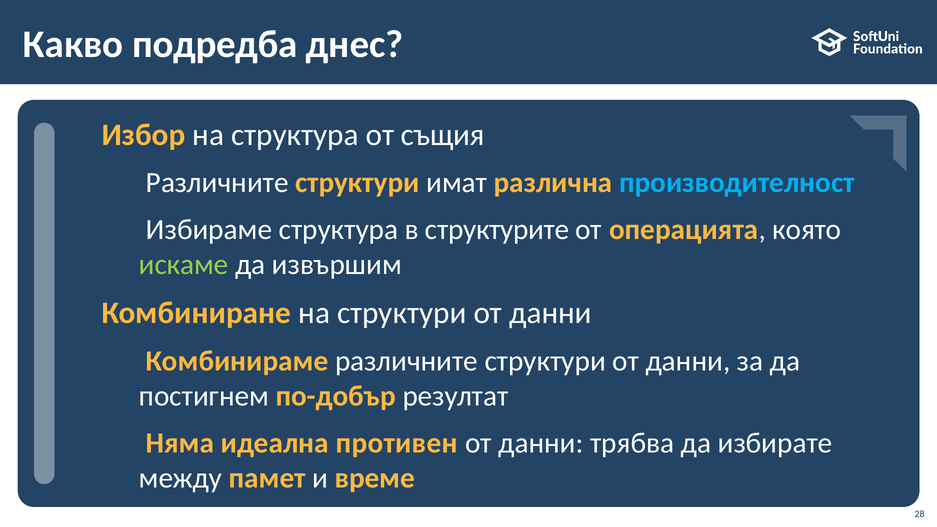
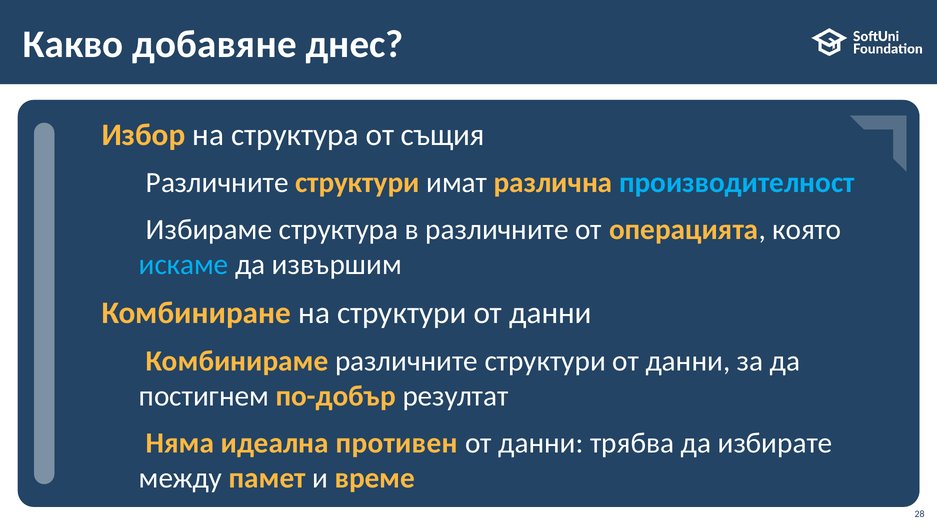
подредба: подредба -> добавяне
в структурите: структурите -> различните
искаме colour: light green -> light blue
